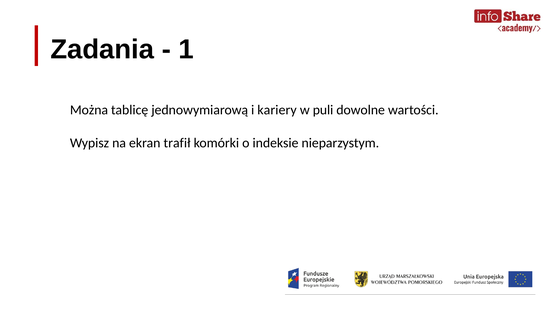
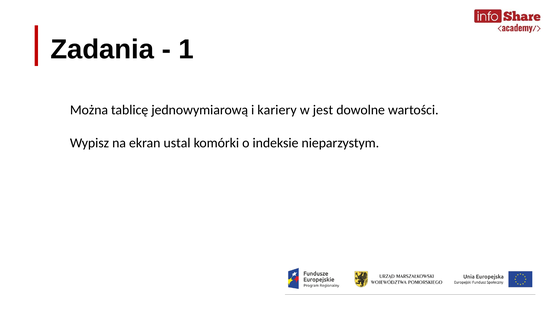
puli: puli -> jest
trafił: trafił -> ustal
